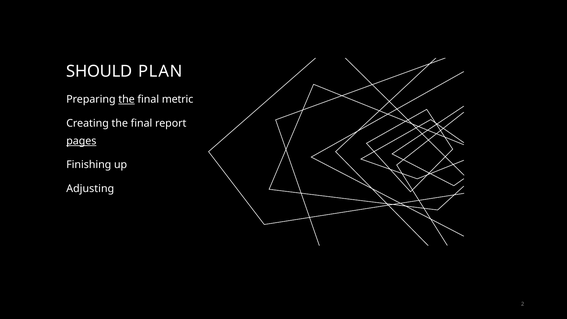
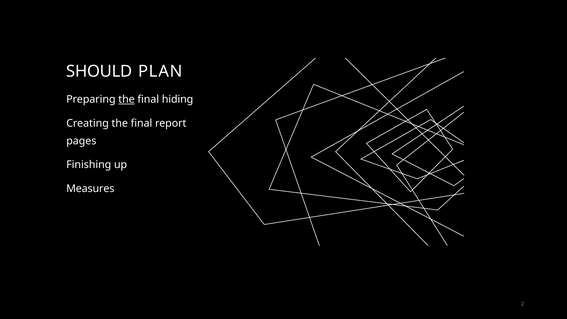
metric: metric -> hiding
pages underline: present -> none
Adjusting: Adjusting -> Measures
